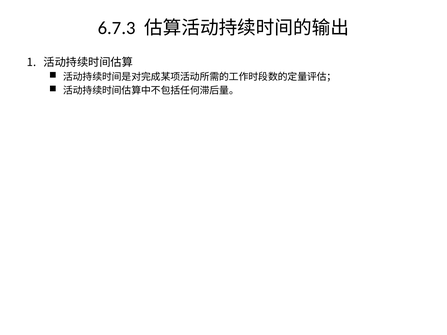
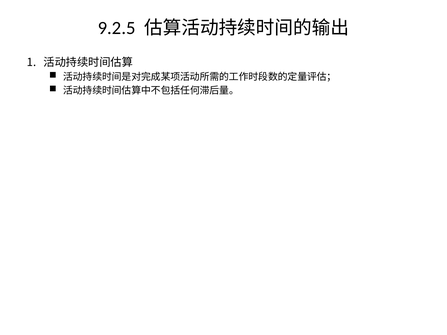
6.7.3: 6.7.3 -> 9.2.5
